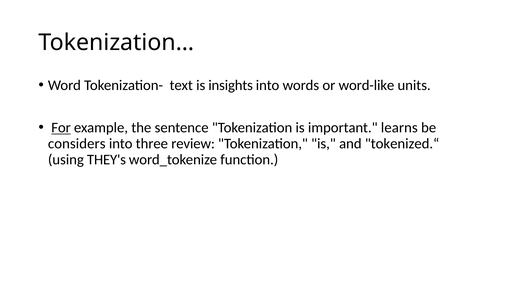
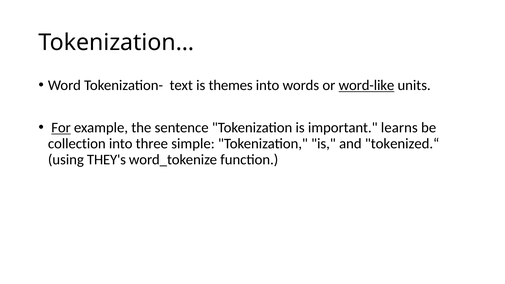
insights: insights -> themes
word-like underline: none -> present
considers: considers -> collection
review: review -> simple
